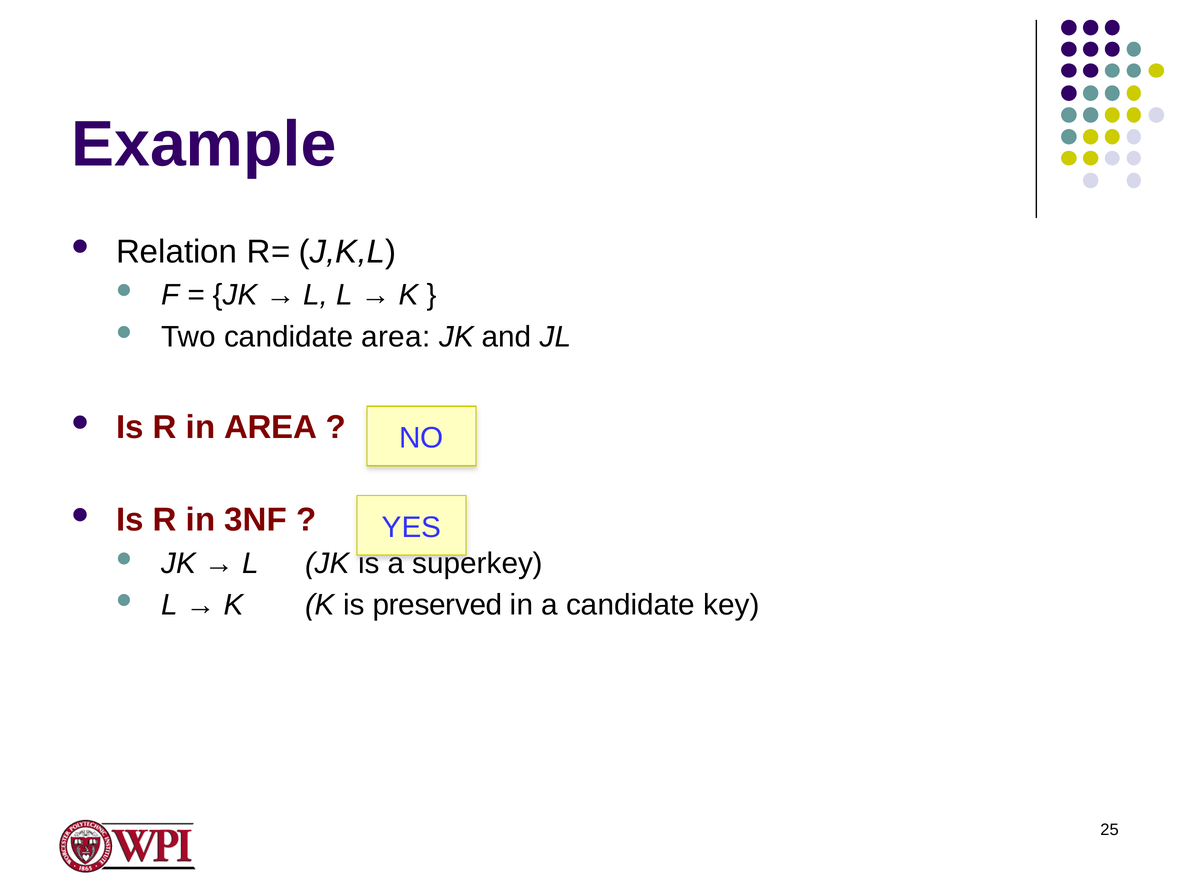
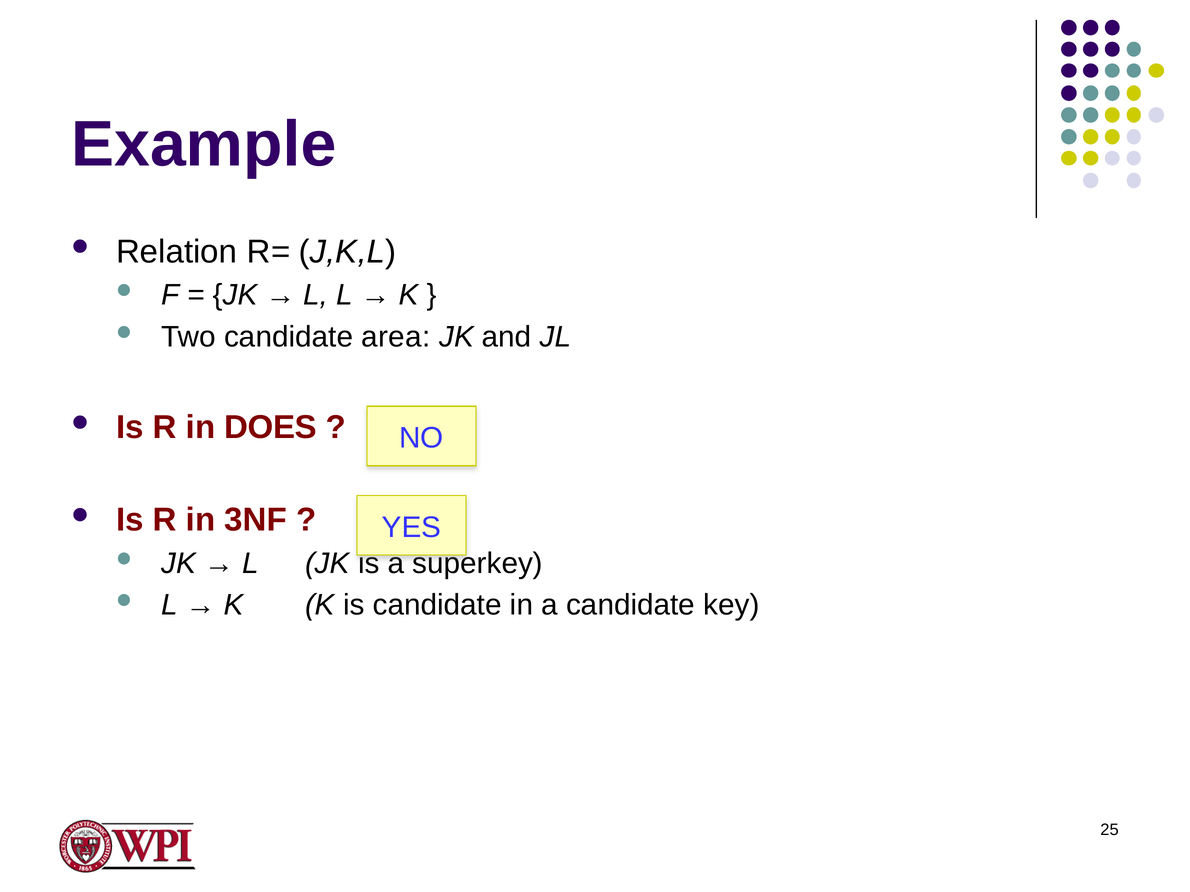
in AREA: AREA -> DOES
is preserved: preserved -> candidate
